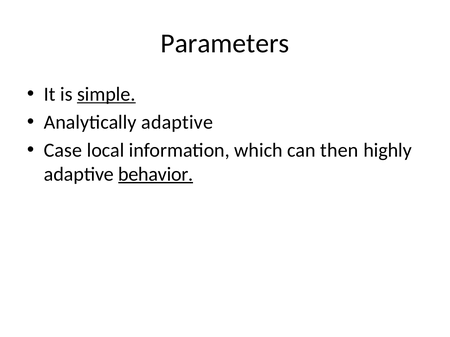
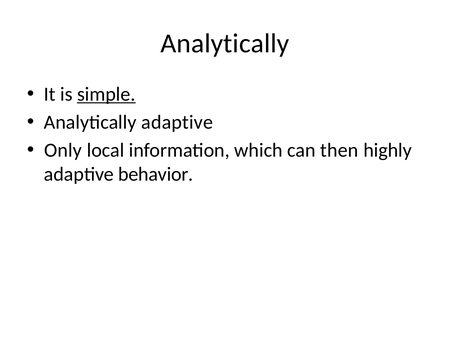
Parameters at (225, 44): Parameters -> Analytically
Case: Case -> Only
behavior underline: present -> none
